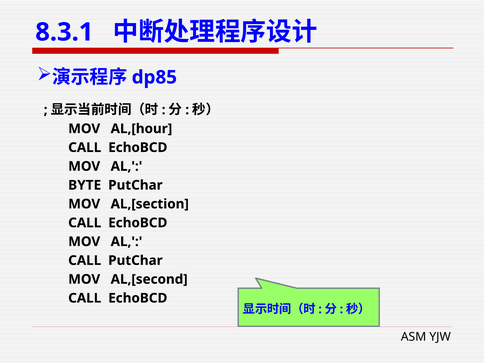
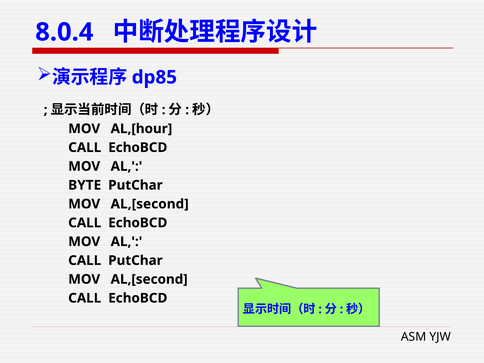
8.3.1: 8.3.1 -> 8.0.4
AL,[section at (150, 204): AL,[section -> AL,[second
